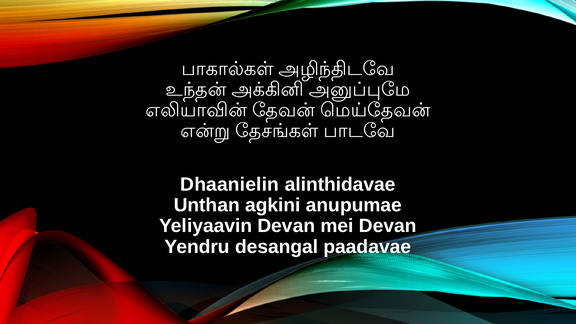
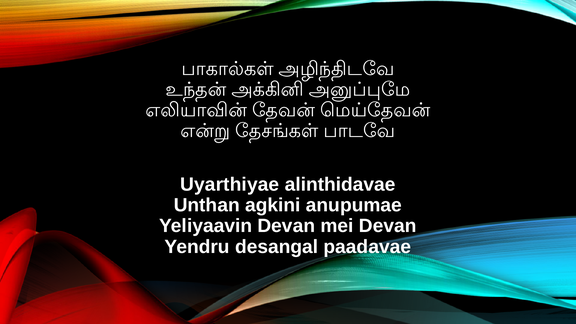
Dhaanielin: Dhaanielin -> Uyarthiyae
